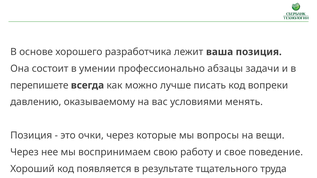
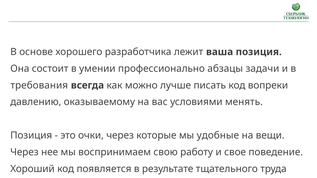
перепишете: перепишете -> требования
вопросы: вопросы -> удобные
